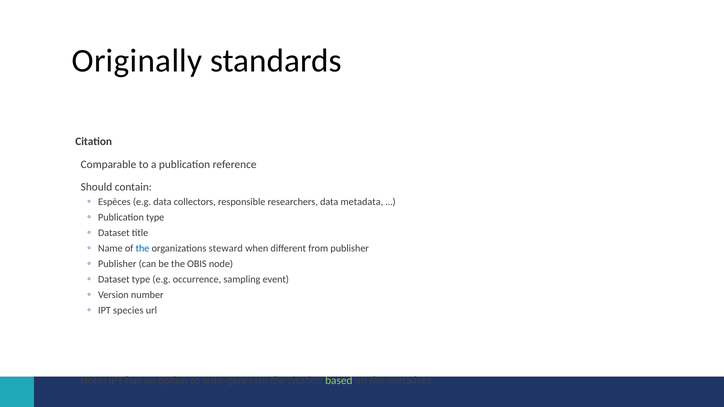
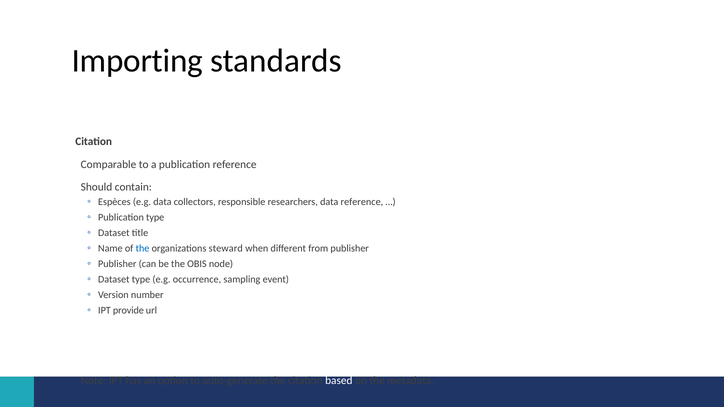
Originally: Originally -> Importing
data metadata: metadata -> reference
species: species -> provide
based colour: light green -> white
